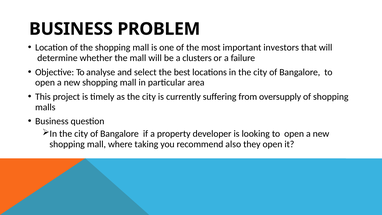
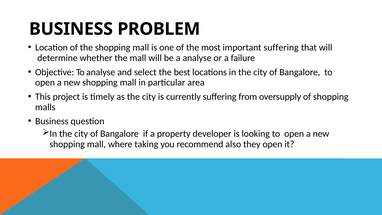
important investors: investors -> suffering
a clusters: clusters -> analyse
